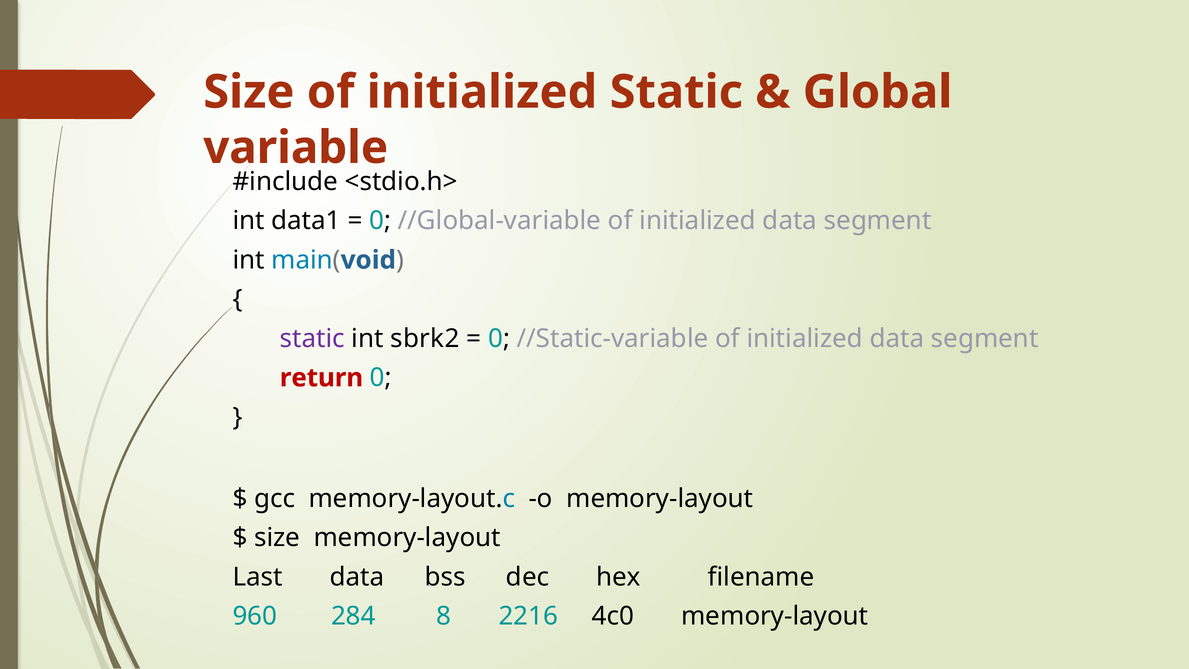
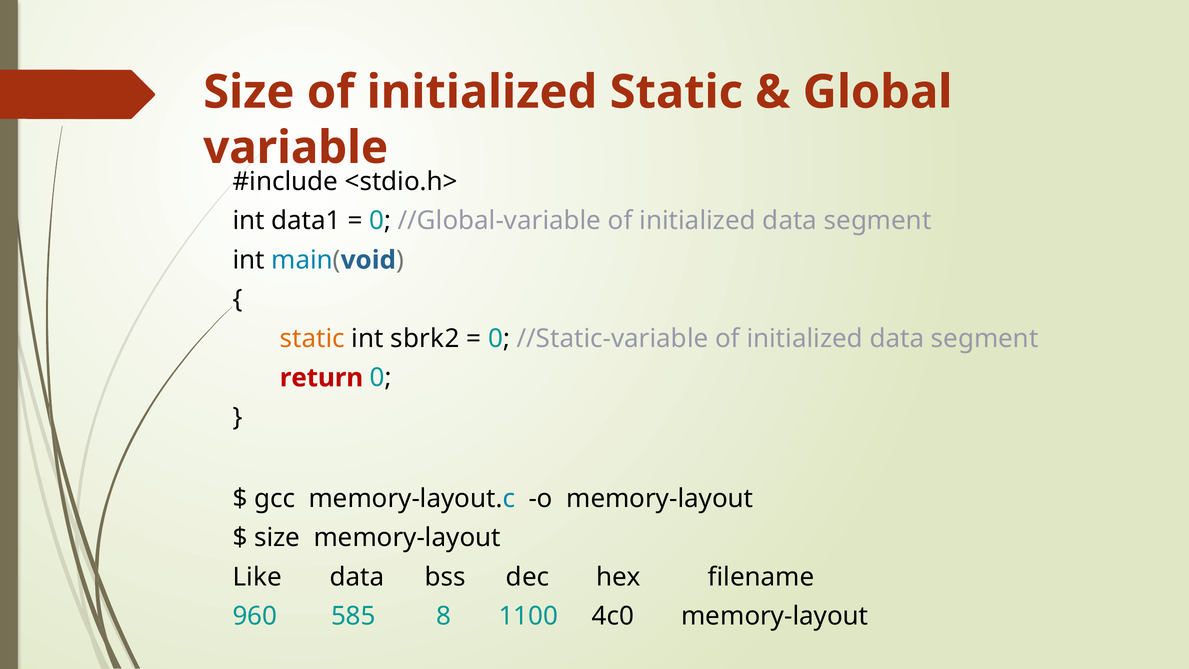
static at (312, 338) colour: purple -> orange
Last: Last -> Like
284: 284 -> 585
2216: 2216 -> 1100
